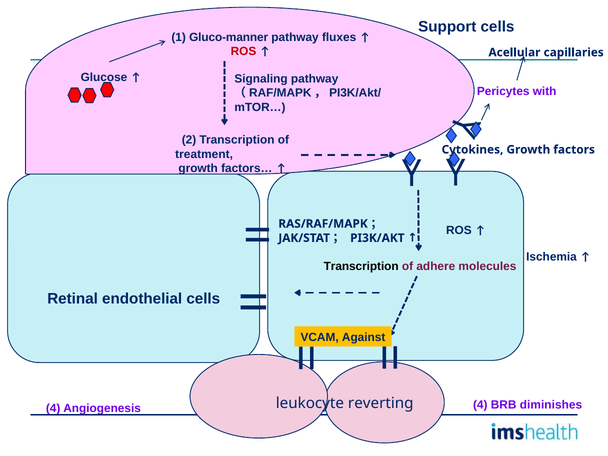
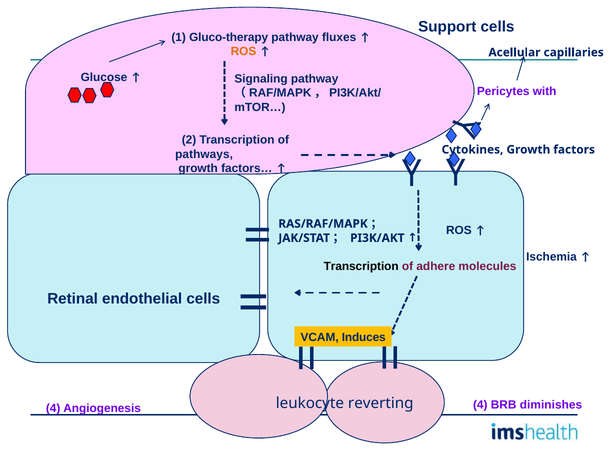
Gluco-manner: Gluco-manner -> Gluco-therapy
ROS at (244, 51) colour: red -> orange
treatment: treatment -> pathways
Against: Against -> Induces
